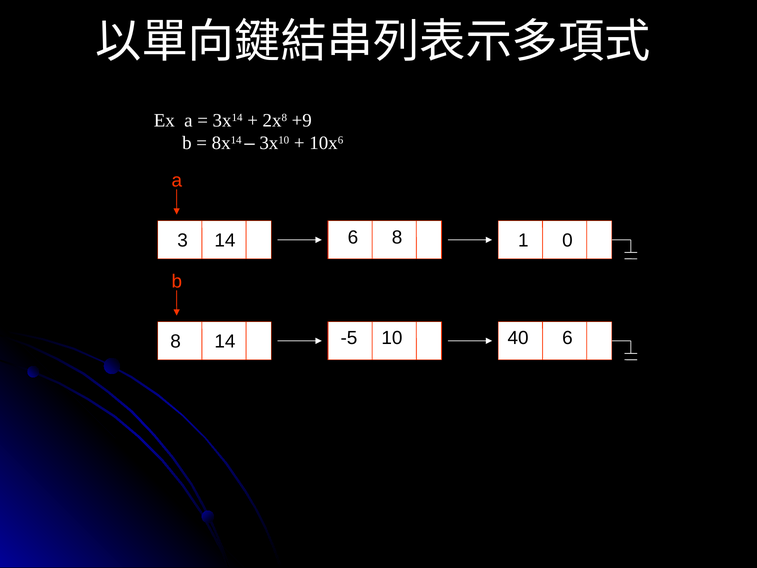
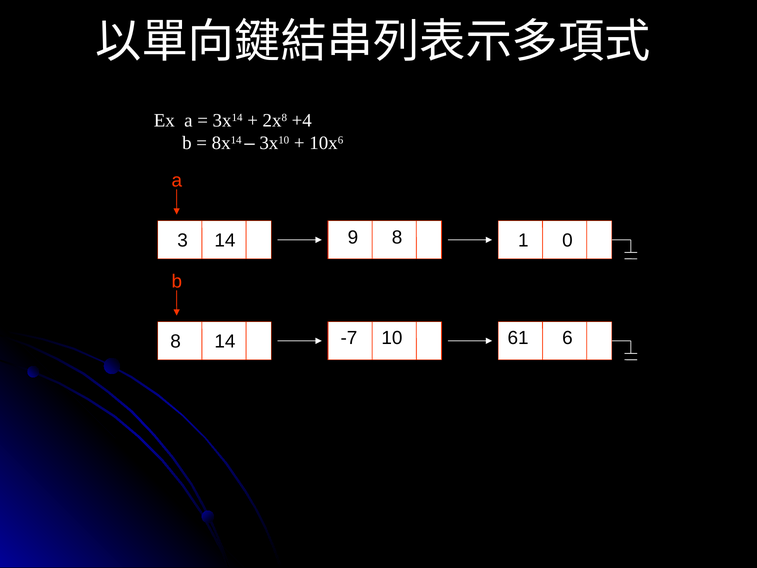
+9: +9 -> +4
14 6: 6 -> 9
-5: -5 -> -7
40: 40 -> 61
